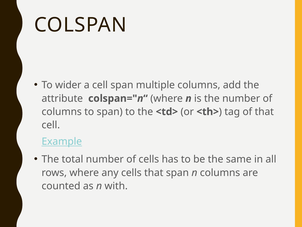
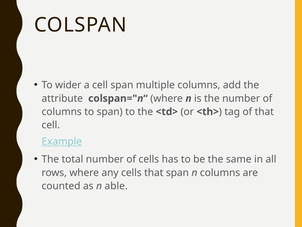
with: with -> able
